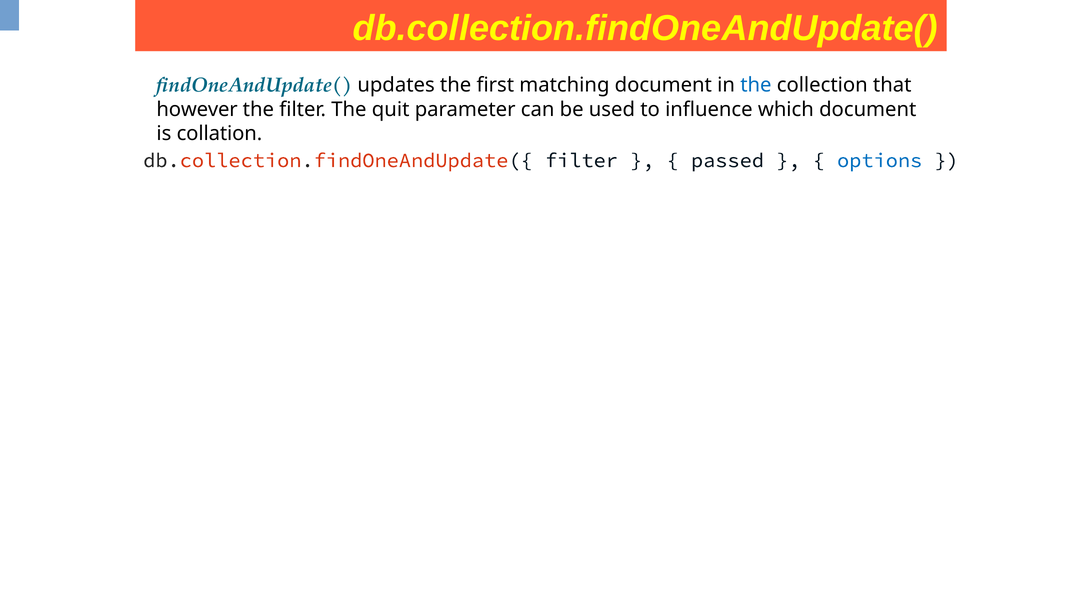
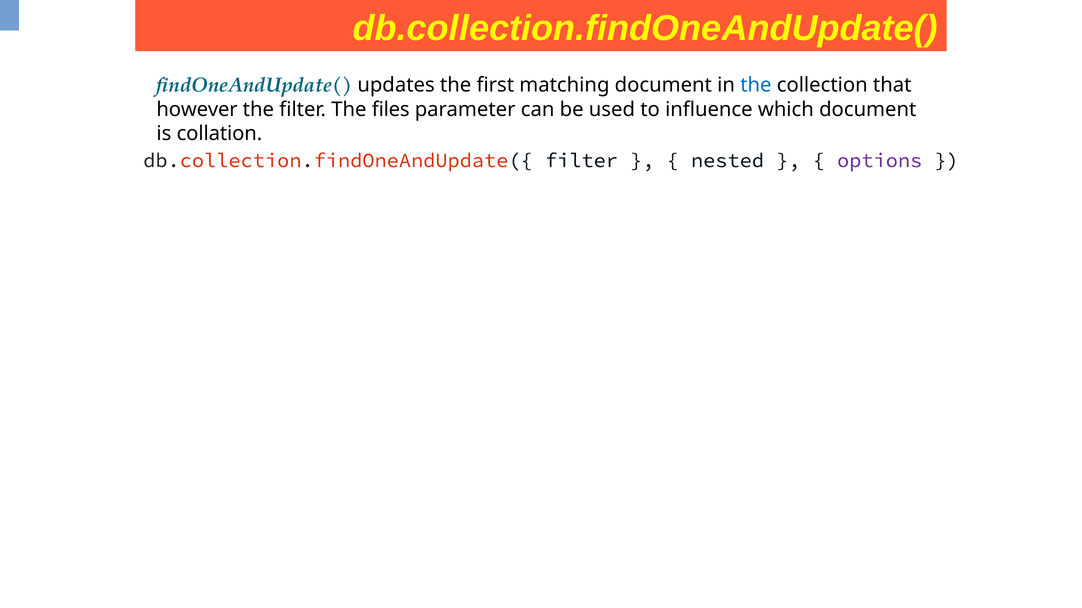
quit: quit -> files
passed: passed -> nested
options colour: blue -> purple
